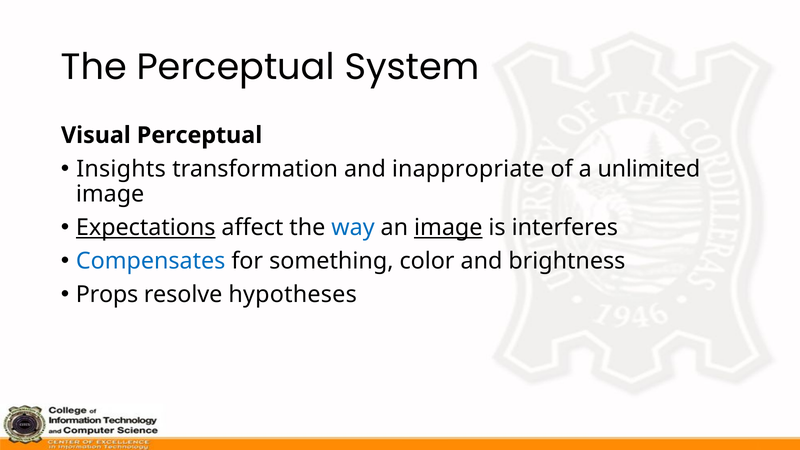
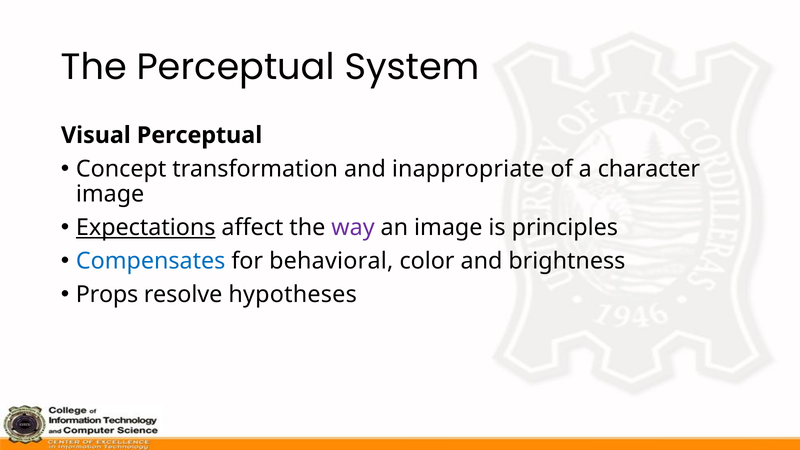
Insights: Insights -> Concept
unlimited: unlimited -> character
way colour: blue -> purple
image at (448, 228) underline: present -> none
interferes: interferes -> principles
something: something -> behavioral
